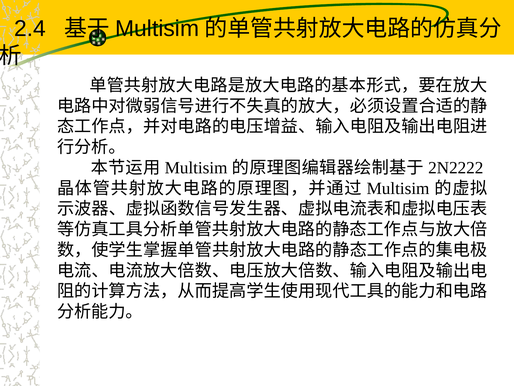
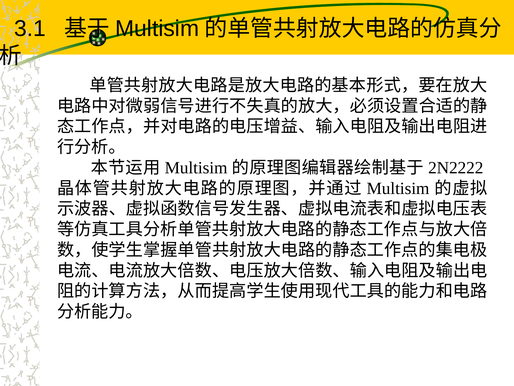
2.4: 2.4 -> 3.1
